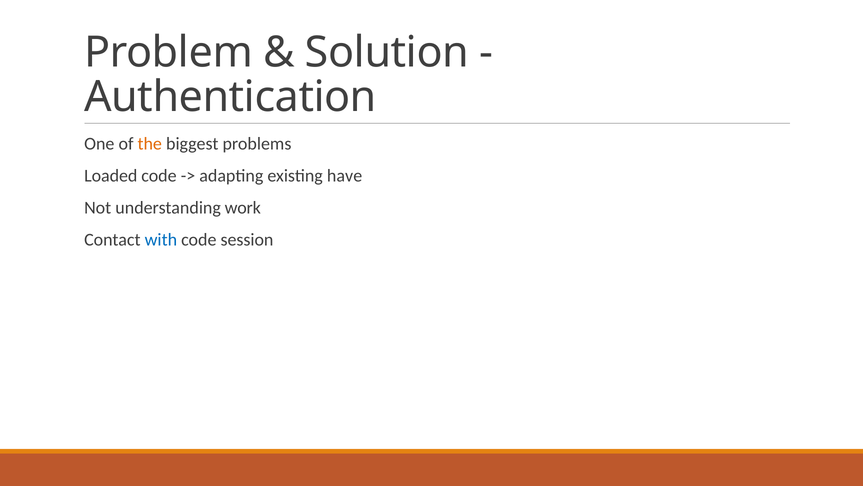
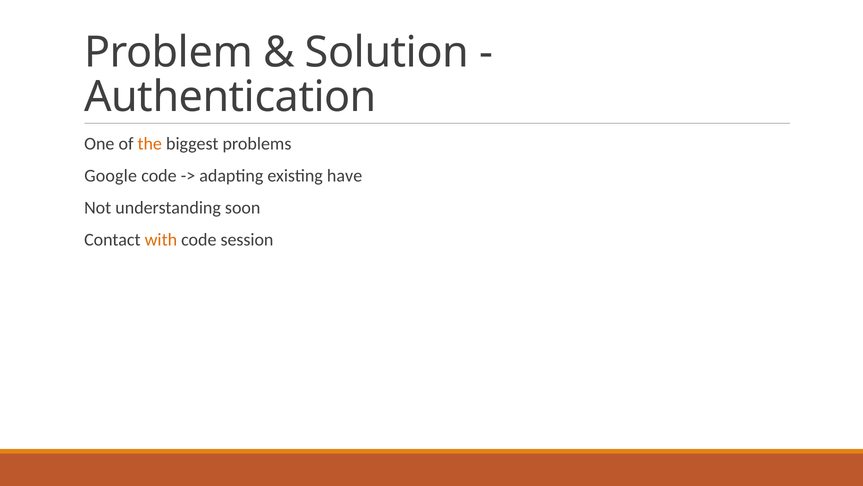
Loaded: Loaded -> Google
work: work -> soon
with colour: blue -> orange
